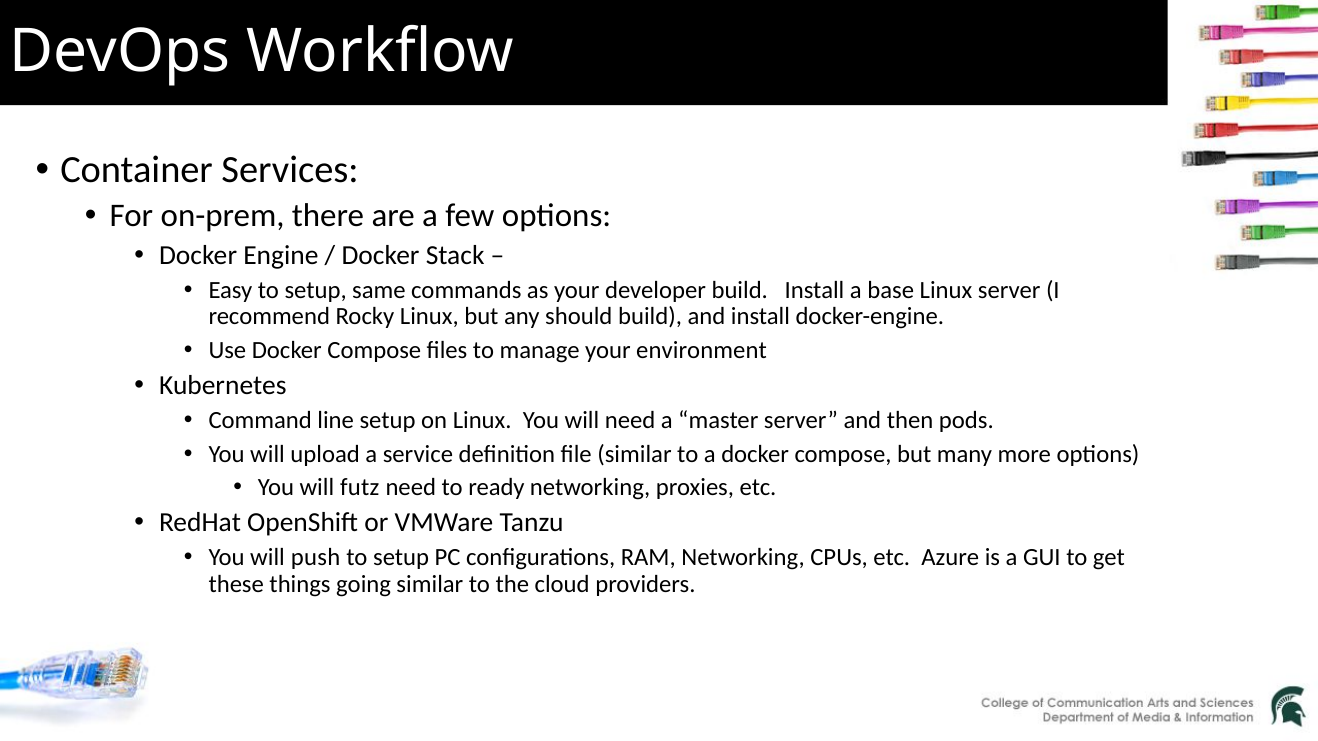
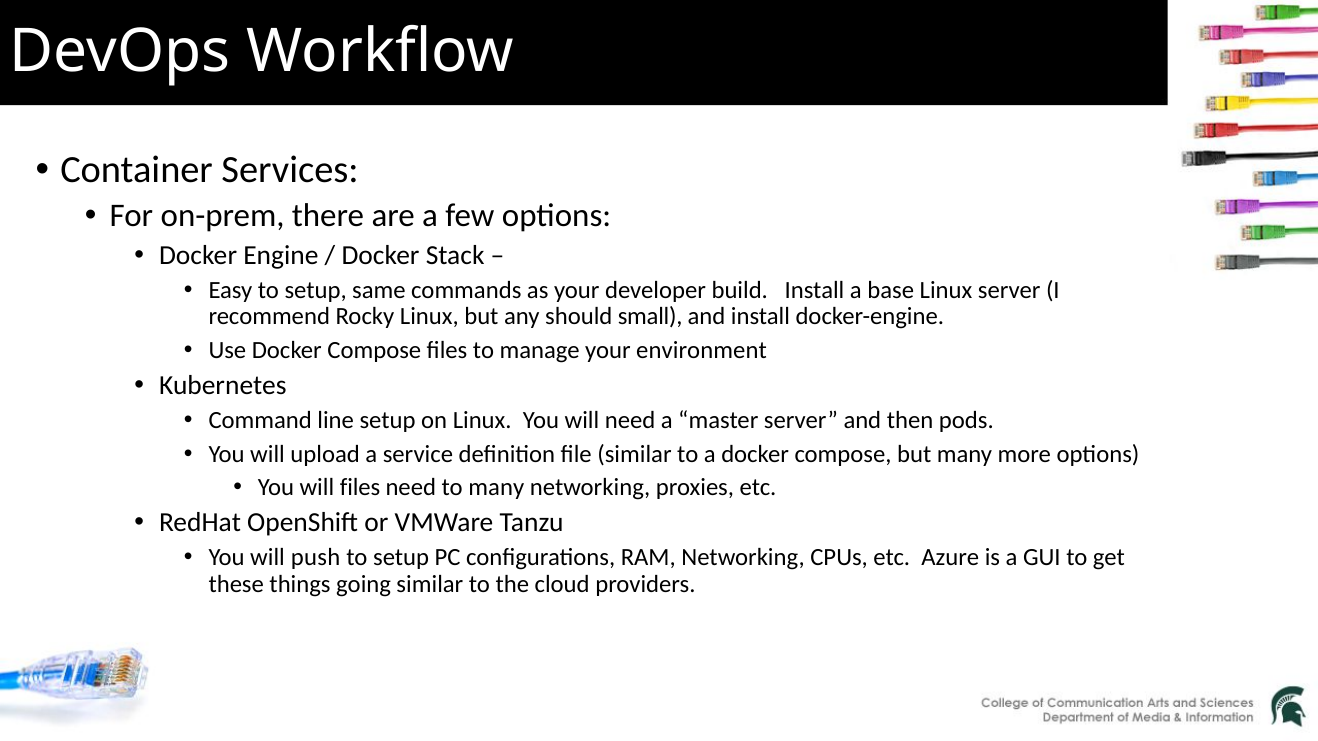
should build: build -> small
will futz: futz -> files
to ready: ready -> many
